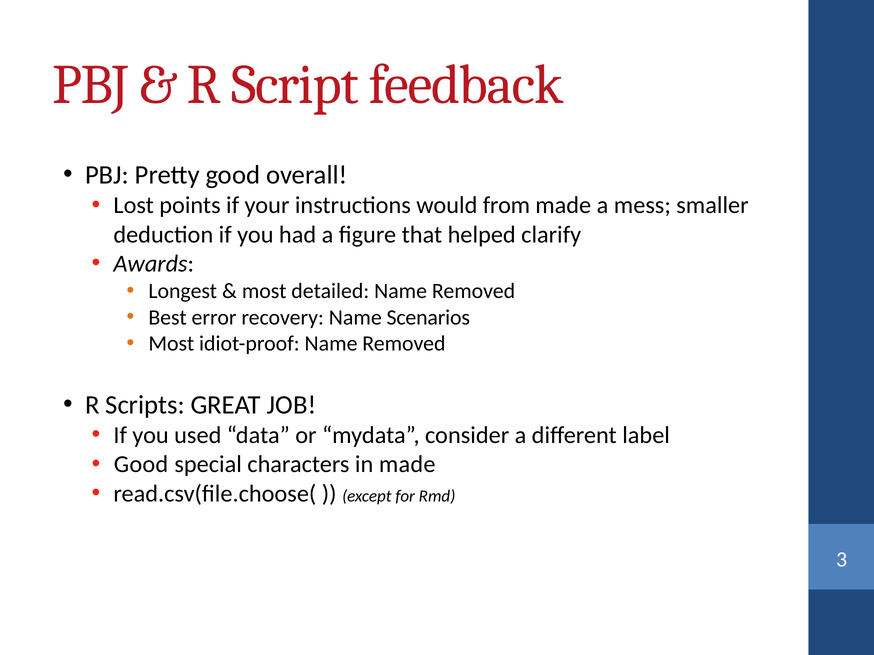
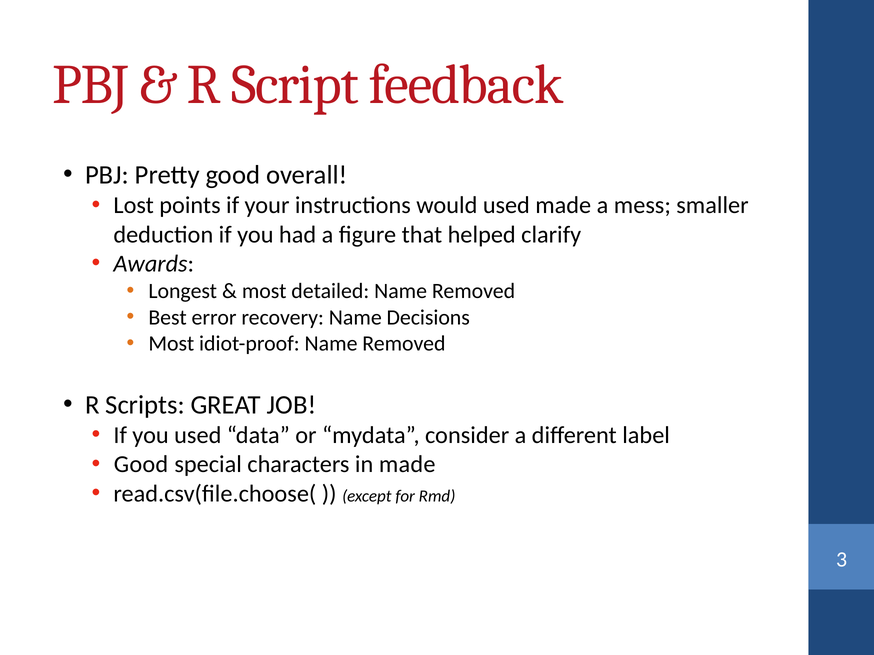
would from: from -> used
Scenarios: Scenarios -> Decisions
